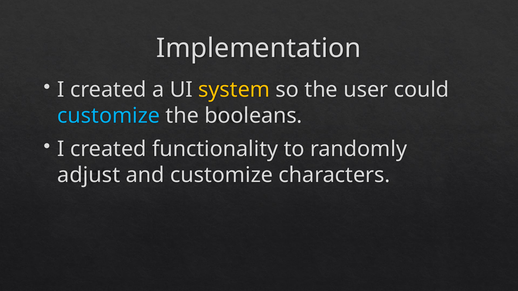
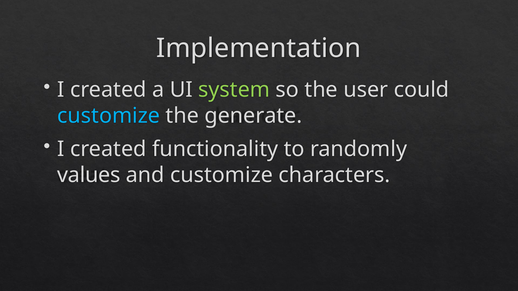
system colour: yellow -> light green
booleans: booleans -> generate
adjust: adjust -> values
